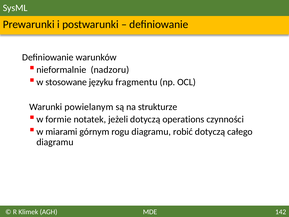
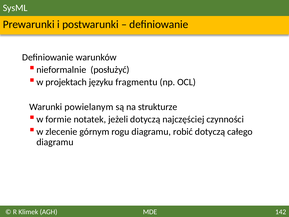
nadzoru: nadzoru -> posłużyć
stosowane: stosowane -> projektach
operations: operations -> najczęściej
miarami: miarami -> zlecenie
